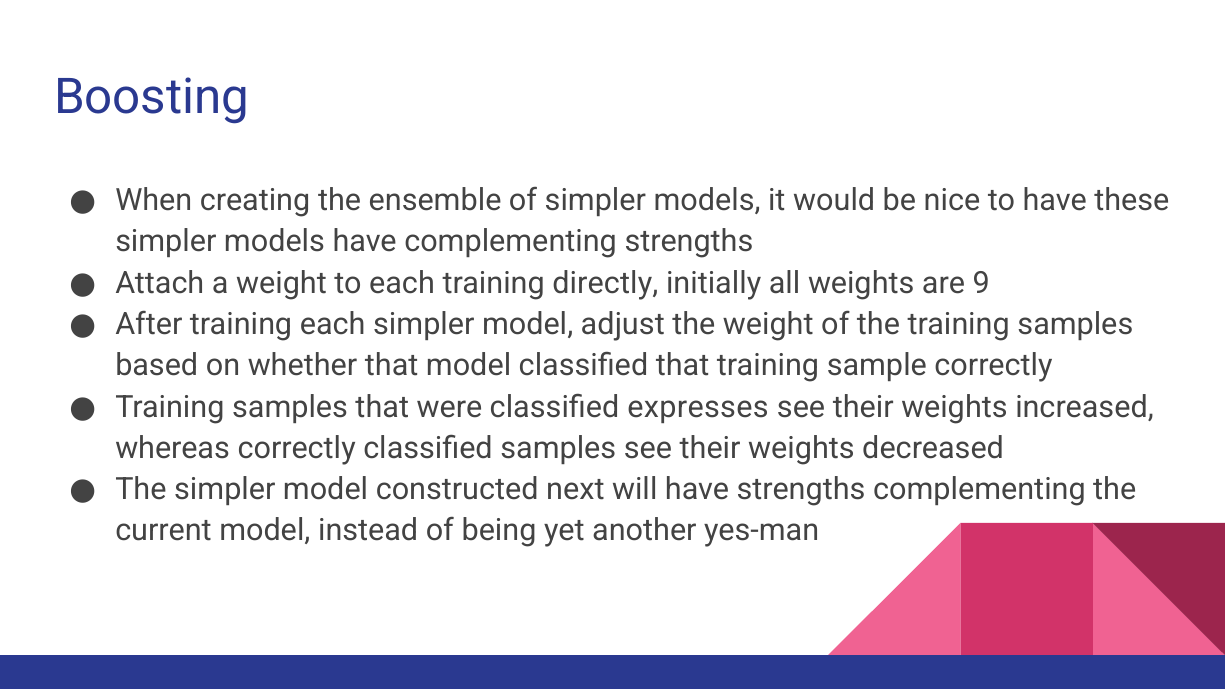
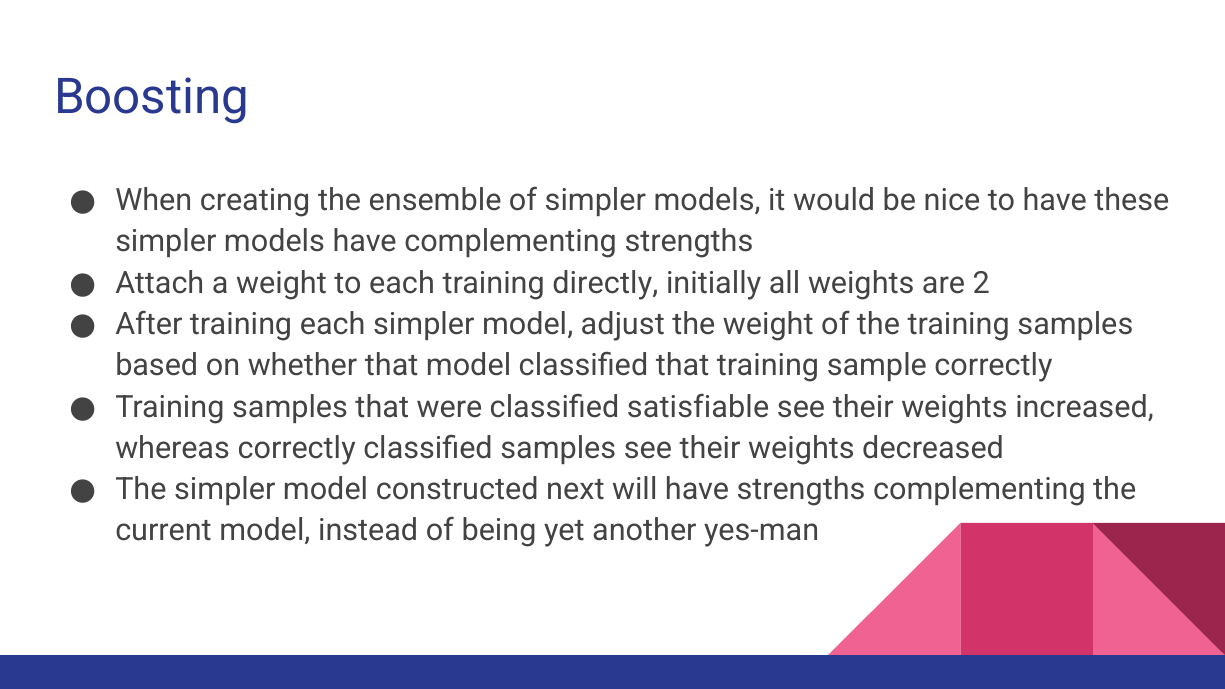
9: 9 -> 2
expresses: expresses -> satisfiable
